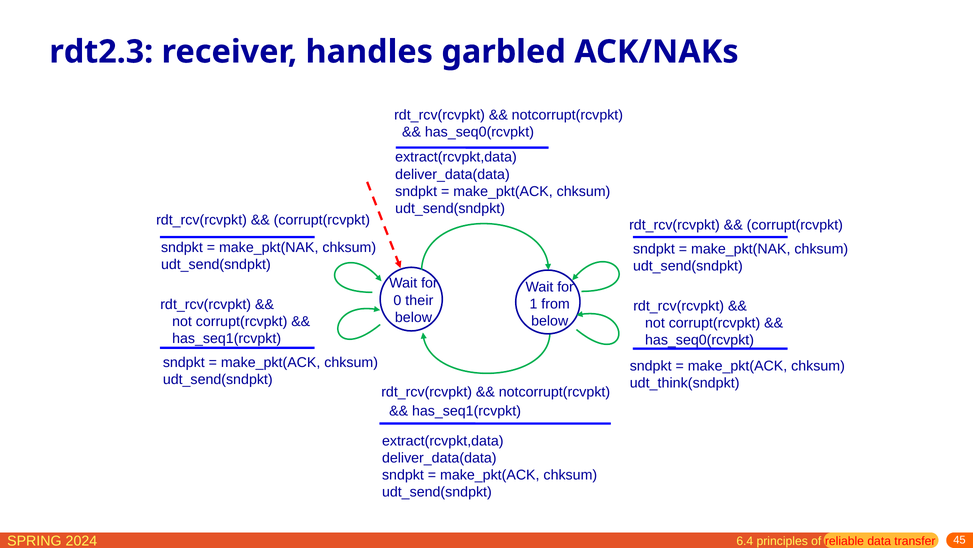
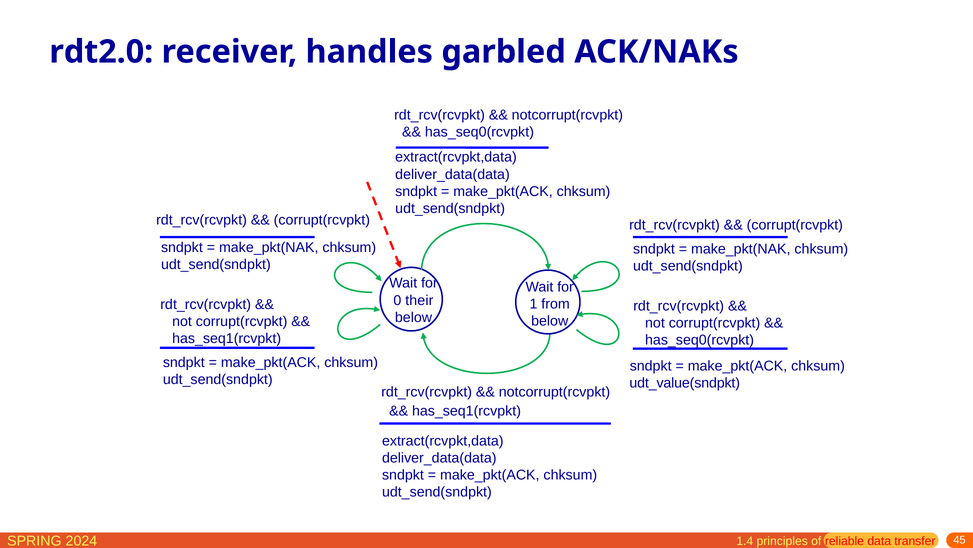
rdt2.3: rdt2.3 -> rdt2.0
udt_think(sndpkt: udt_think(sndpkt -> udt_value(sndpkt
6.4: 6.4 -> 1.4
